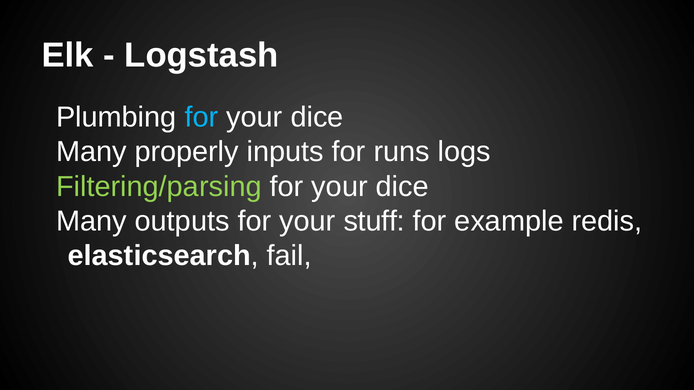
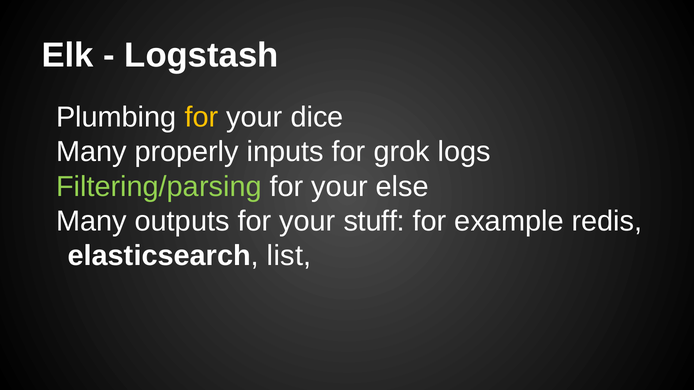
for at (201, 117) colour: light blue -> yellow
runs: runs -> grok
dice at (402, 187): dice -> else
fail: fail -> list
